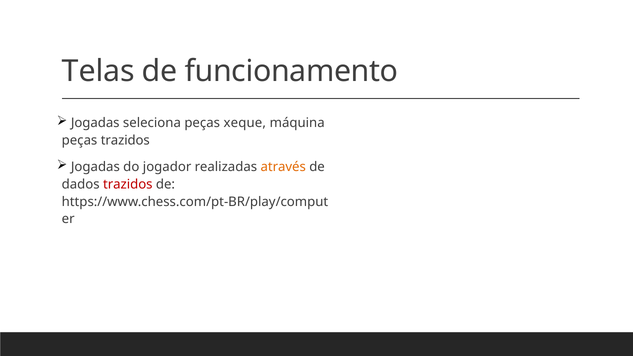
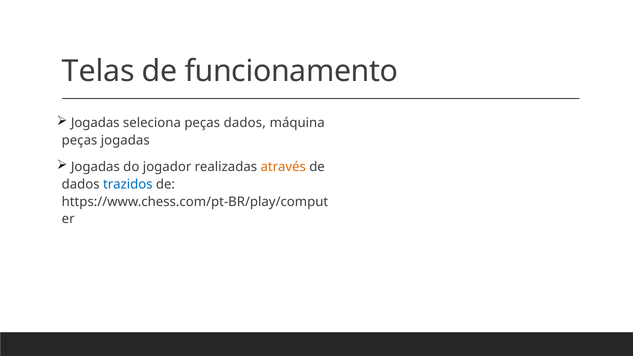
peças xeque: xeque -> dados
peças trazidos: trazidos -> jogadas
trazidos at (128, 184) colour: red -> blue
